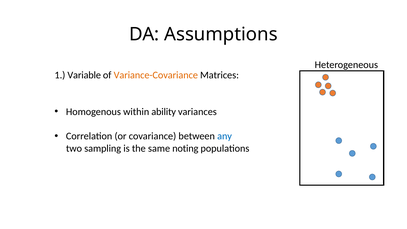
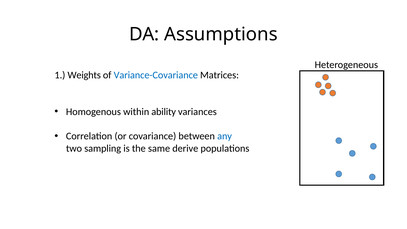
Variable: Variable -> Weights
Variance-Covariance colour: orange -> blue
noting: noting -> derive
